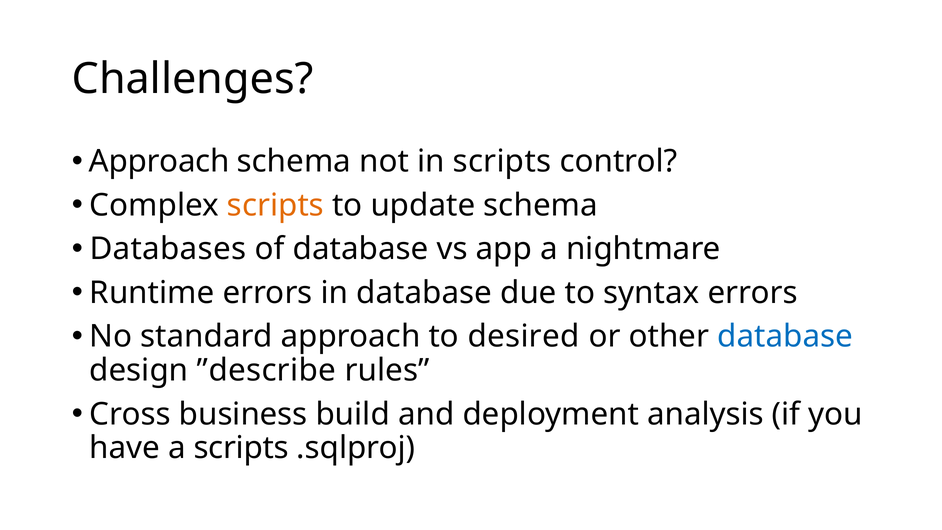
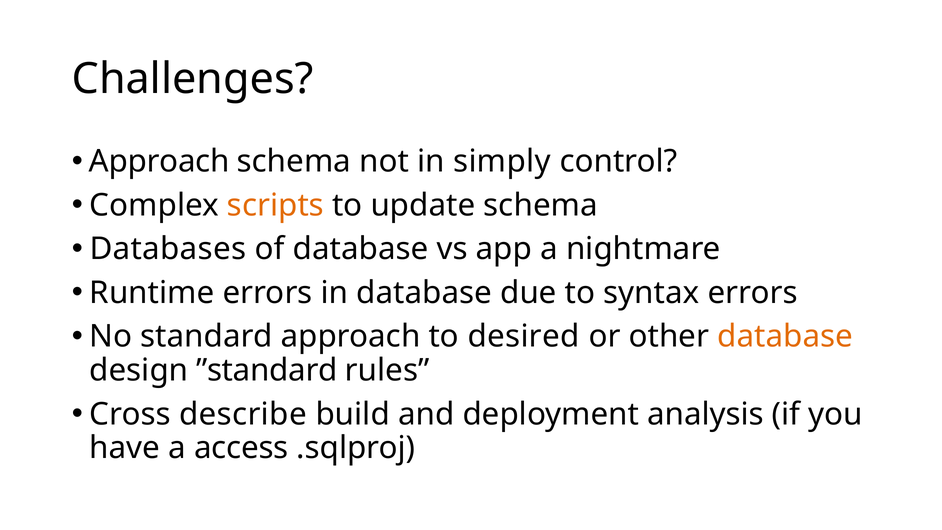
in scripts: scripts -> simply
database at (785, 336) colour: blue -> orange
”describe: ”describe -> ”standard
business: business -> describe
a scripts: scripts -> access
